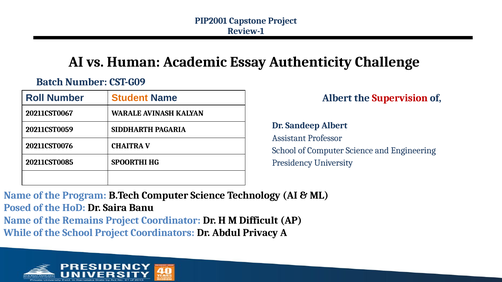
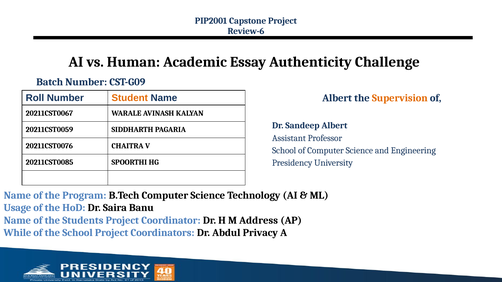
Review-1: Review-1 -> Review-6
Supervision colour: red -> orange
Posed: Posed -> Usage
Remains: Remains -> Students
Difficult: Difficult -> Address
